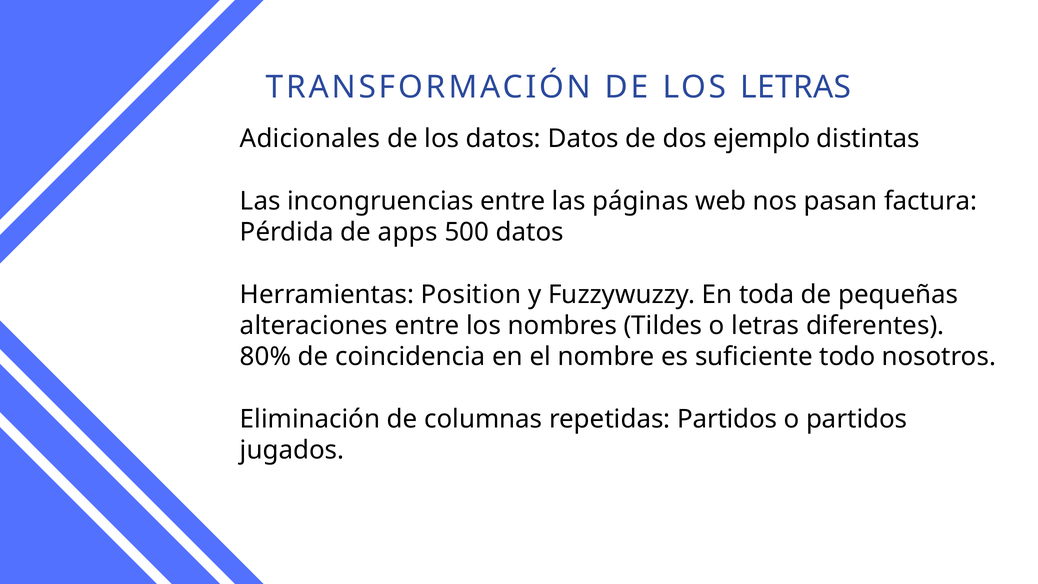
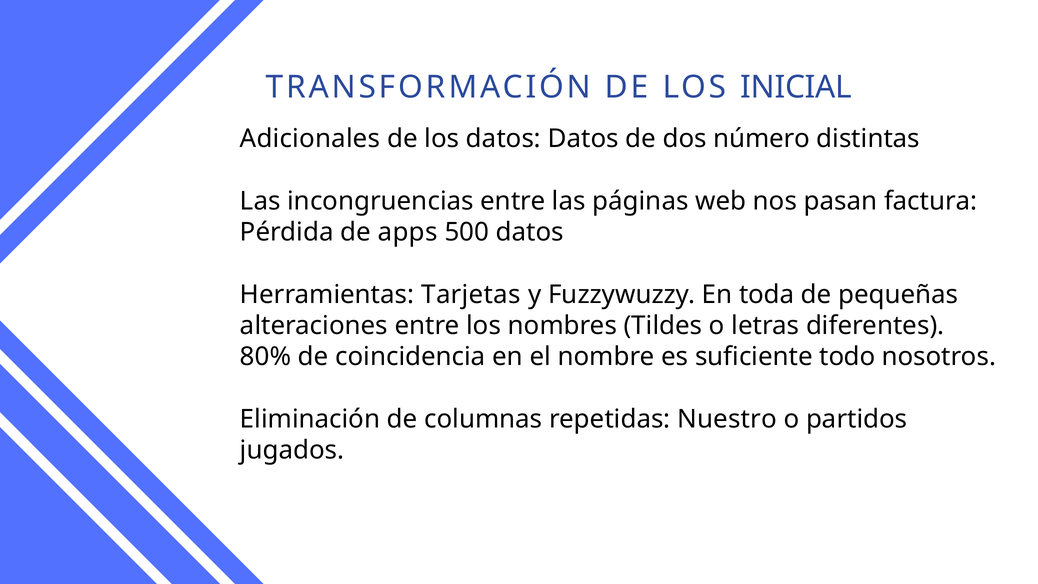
LOS LETRAS: LETRAS -> INICIAL
ejemplo: ejemplo -> número
Position: Position -> Tarjetas
repetidas Partidos: Partidos -> Nuestro
